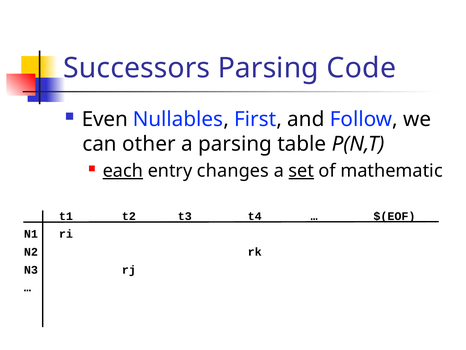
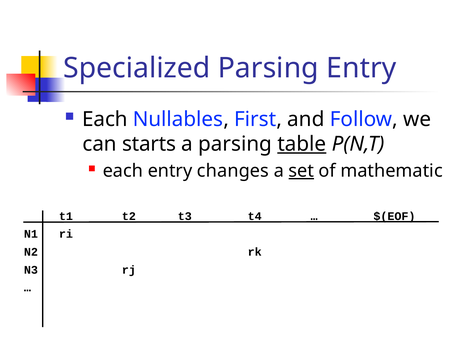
Successors: Successors -> Specialized
Parsing Code: Code -> Entry
Even at (105, 119): Even -> Each
other: other -> starts
table underline: none -> present
each at (123, 171) underline: present -> none
